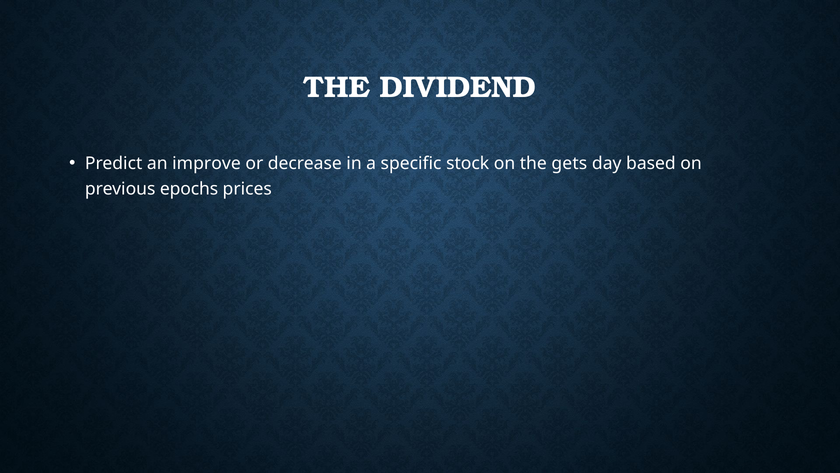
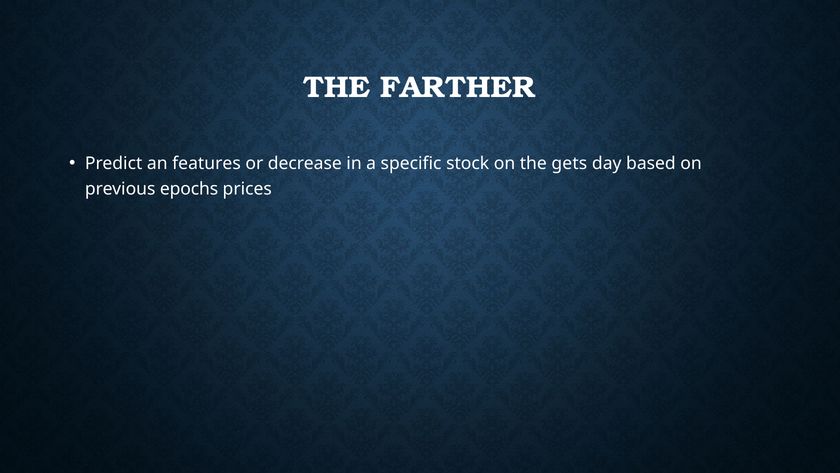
DIVIDEND: DIVIDEND -> FARTHER
improve: improve -> features
